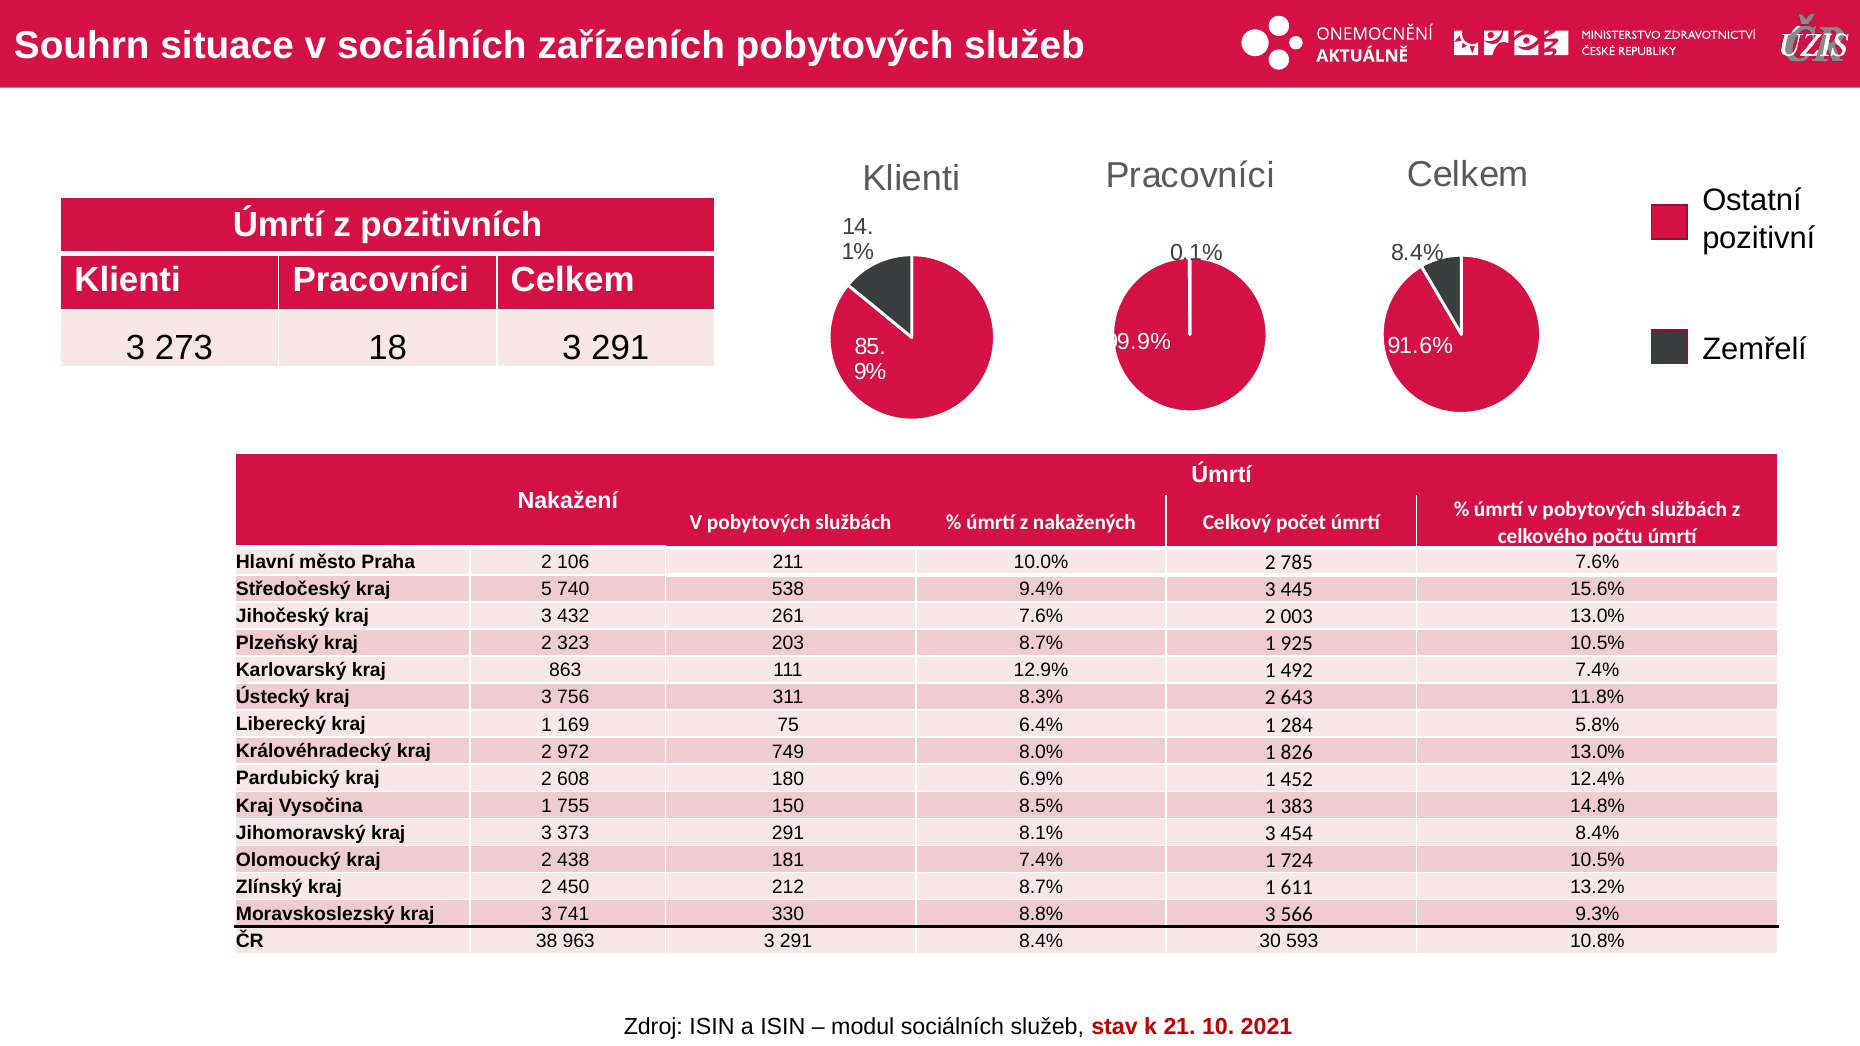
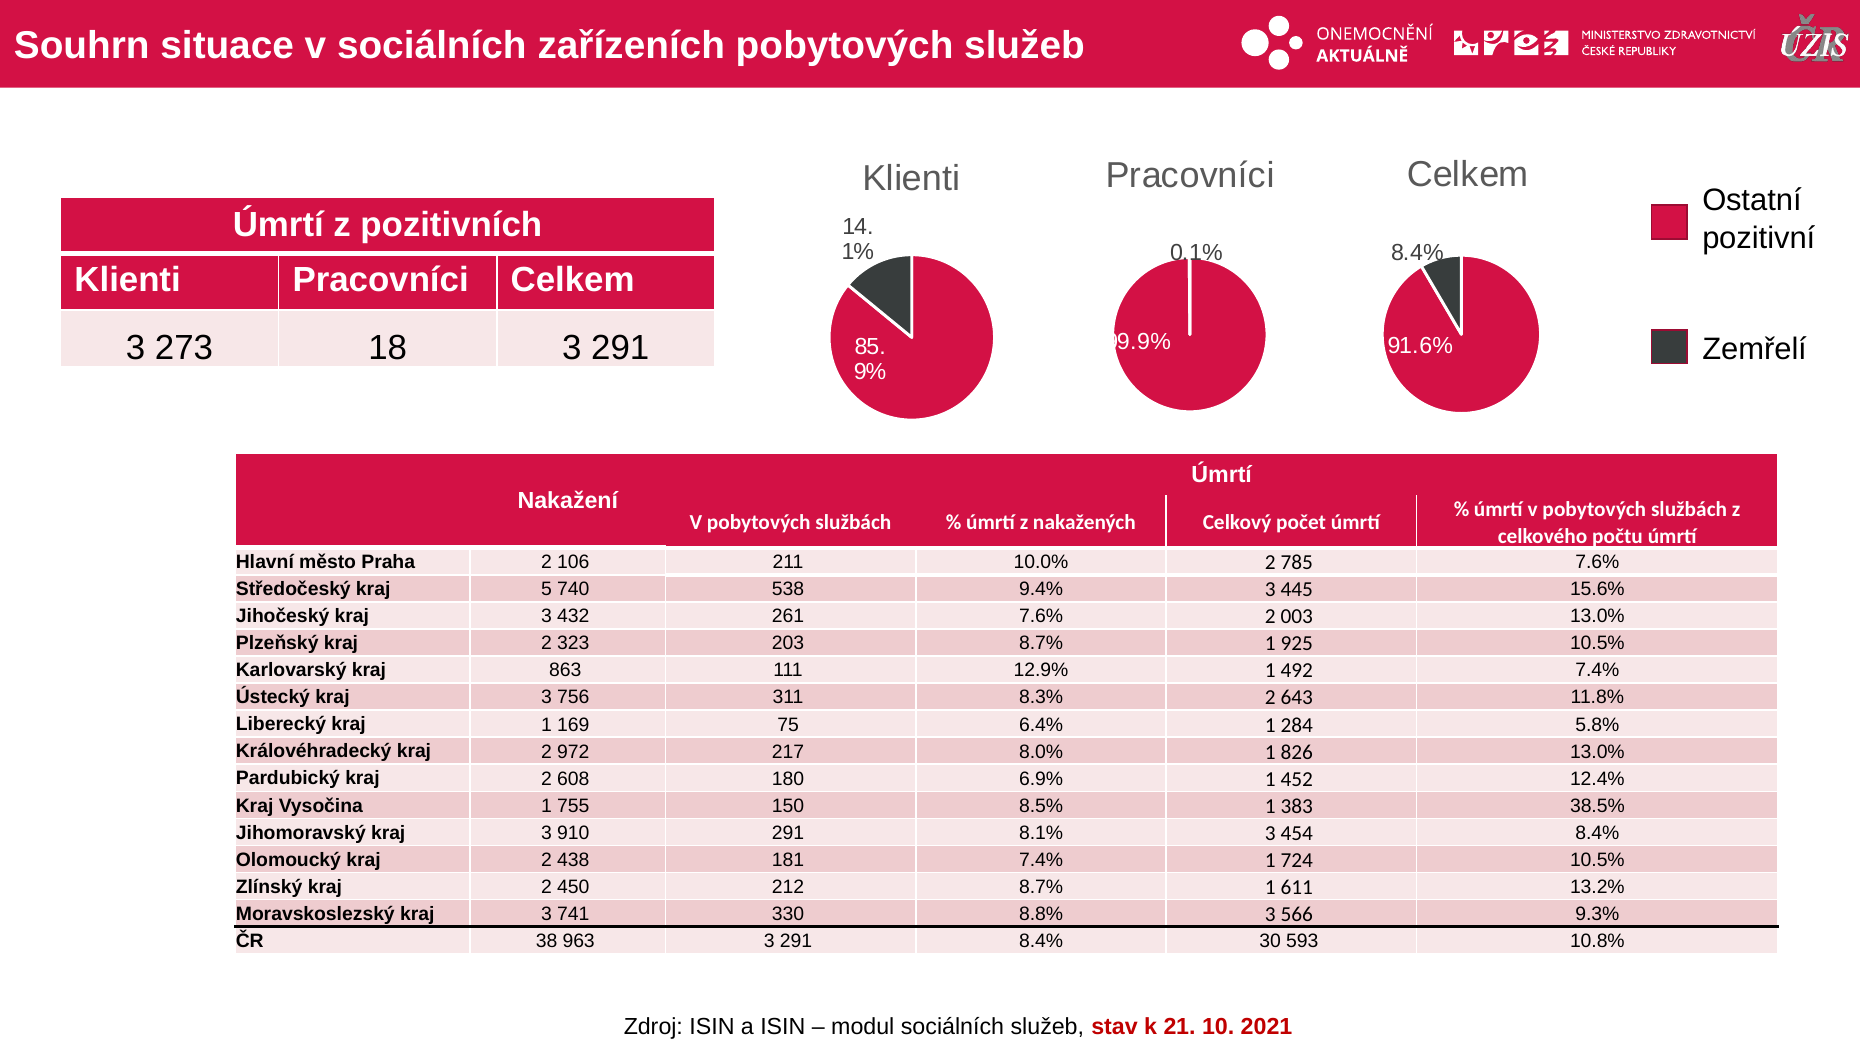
749: 749 -> 217
14.8%: 14.8% -> 38.5%
373: 373 -> 910
